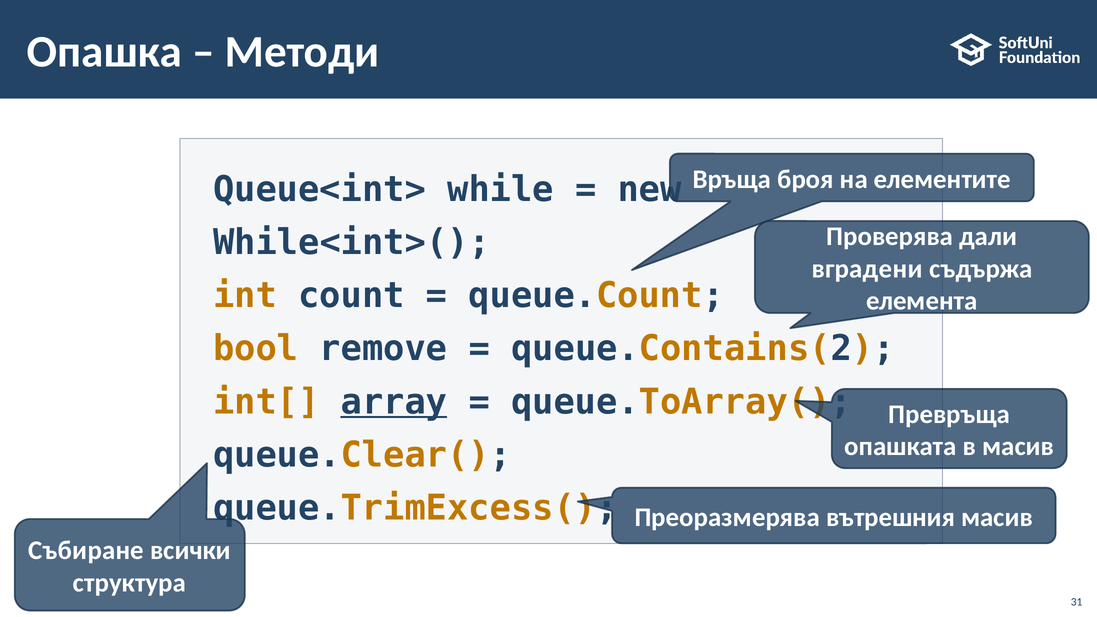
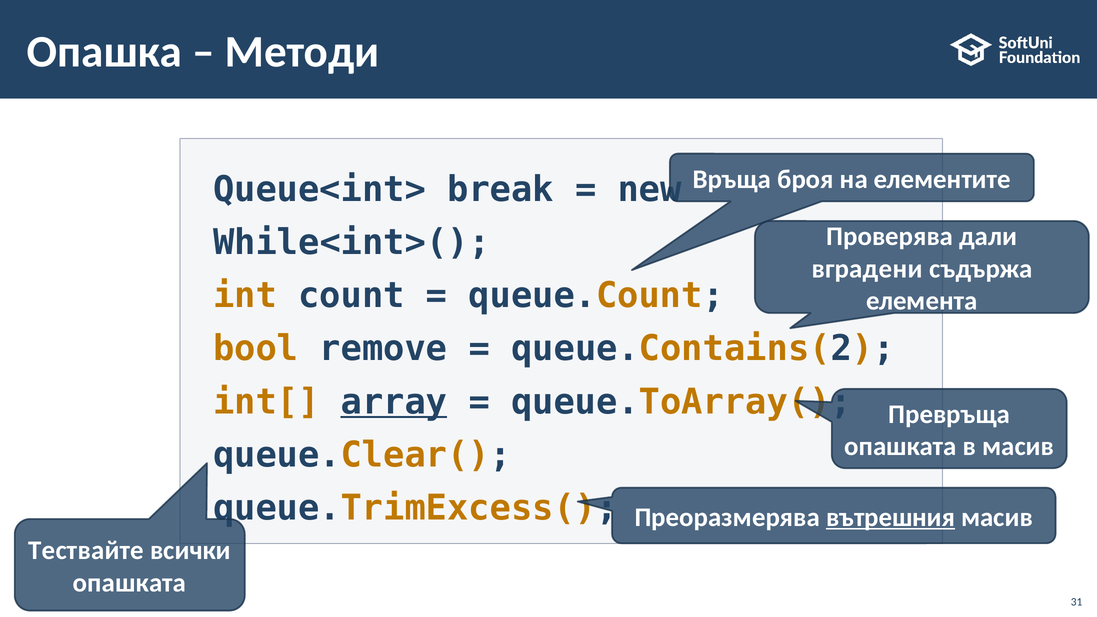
while: while -> break
вътрешния underline: none -> present
Събиране: Събиране -> Тествайте
структура at (130, 583): структура -> опашката
